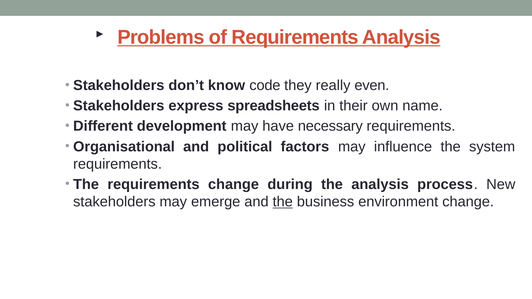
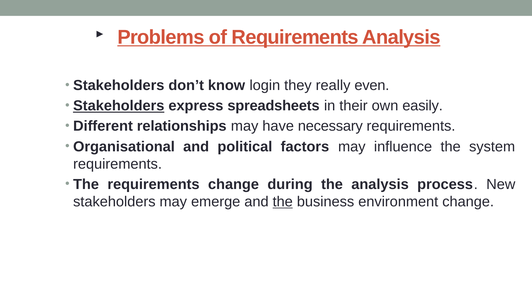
code: code -> login
Stakeholders at (119, 106) underline: none -> present
name: name -> easily
development: development -> relationships
